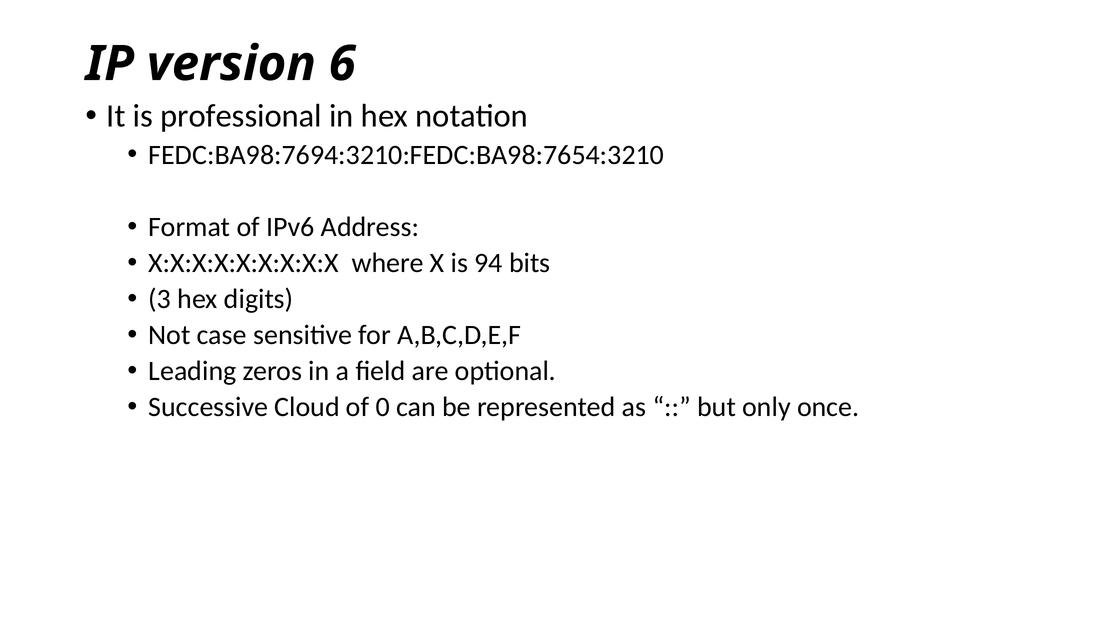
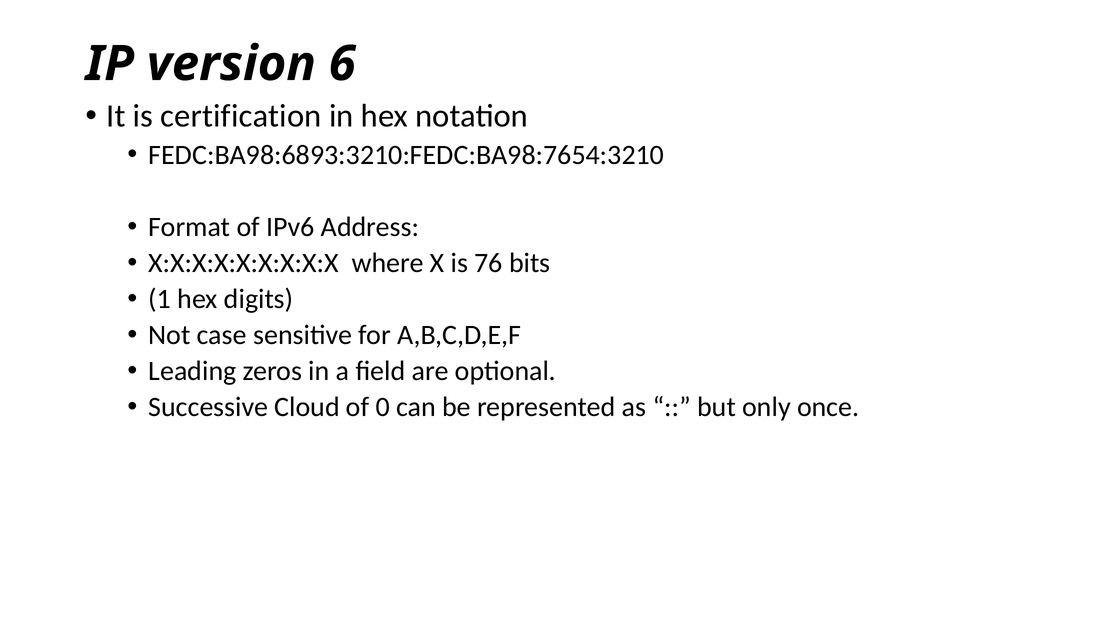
professional: professional -> certification
FEDC:BA98:7694:3210:FEDC:BA98:7654:3210: FEDC:BA98:7694:3210:FEDC:BA98:7654:3210 -> FEDC:BA98:6893:3210:FEDC:BA98:7654:3210
94: 94 -> 76
3: 3 -> 1
